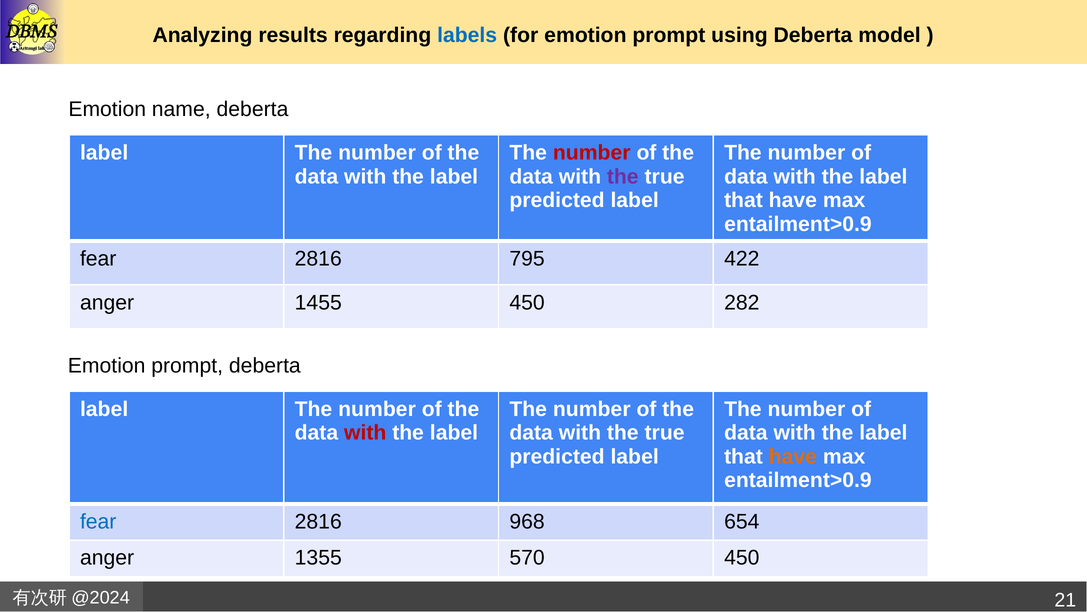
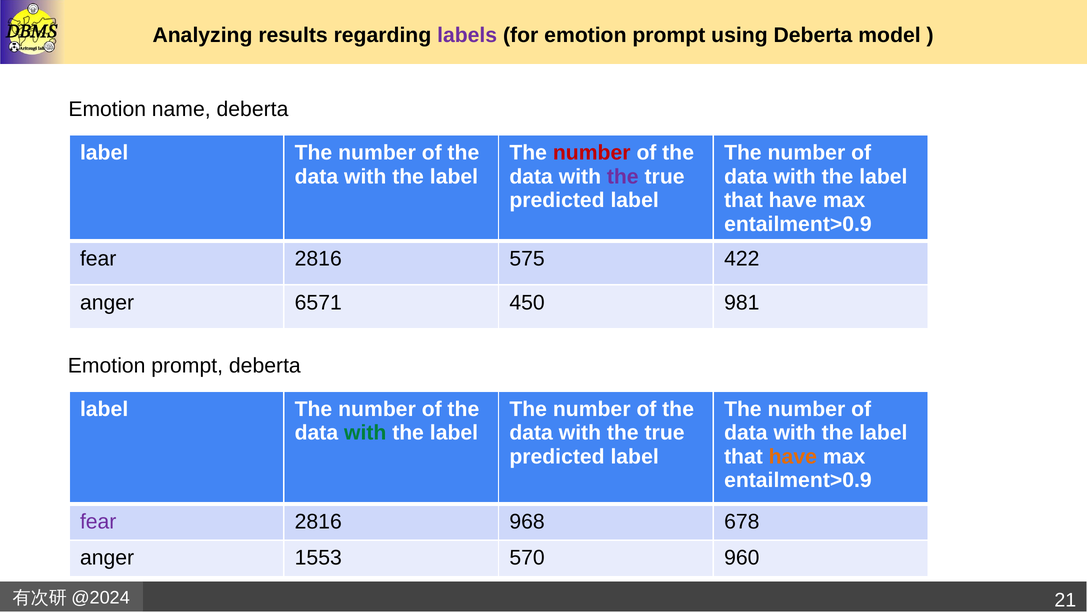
labels colour: blue -> purple
795: 795 -> 575
1455: 1455 -> 6571
282: 282 -> 981
with at (365, 432) colour: red -> green
fear at (98, 521) colour: blue -> purple
654: 654 -> 678
1355: 1355 -> 1553
570 450: 450 -> 960
